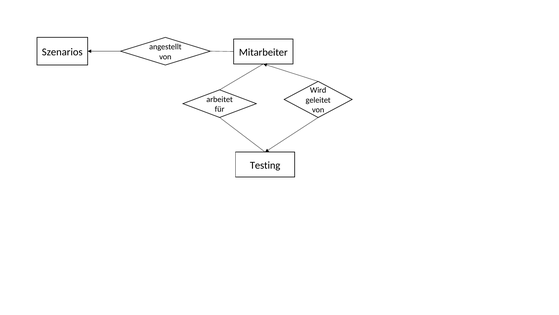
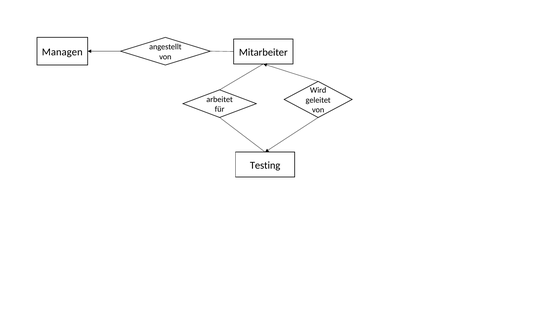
Szenarios: Szenarios -> Managen
